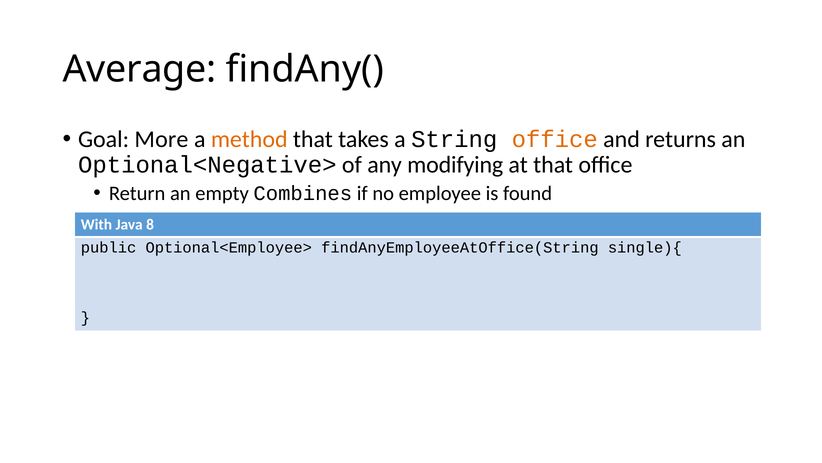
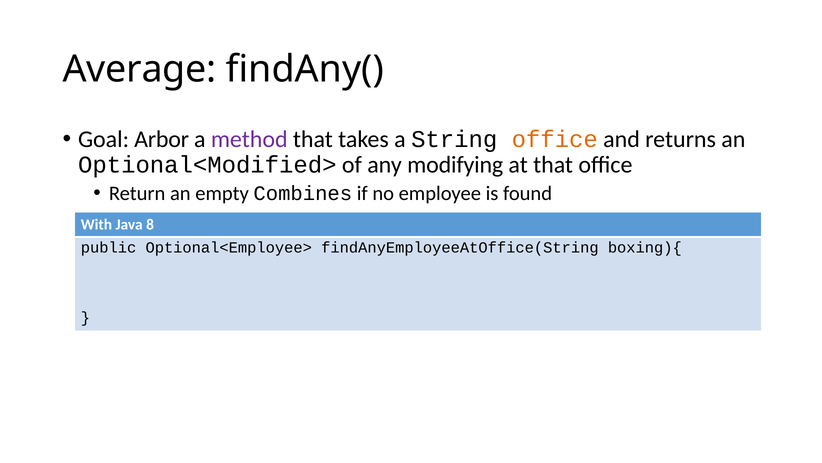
More: More -> Arbor
method colour: orange -> purple
Optional<Negative>: Optional<Negative> -> Optional<Modified>
single){: single){ -> boxing){
